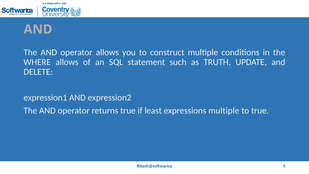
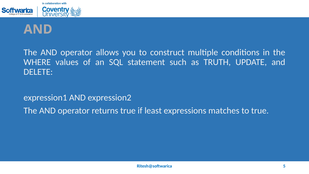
WHERE allows: allows -> values
expressions multiple: multiple -> matches
